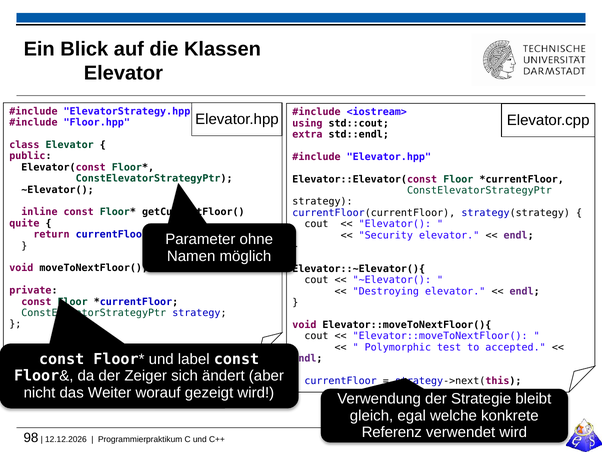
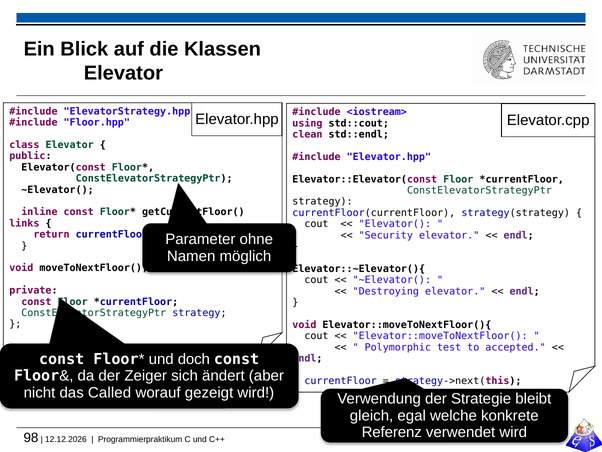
extra: extra -> clean
quite: quite -> links
label: label -> doch
Weiter: Weiter -> Called
